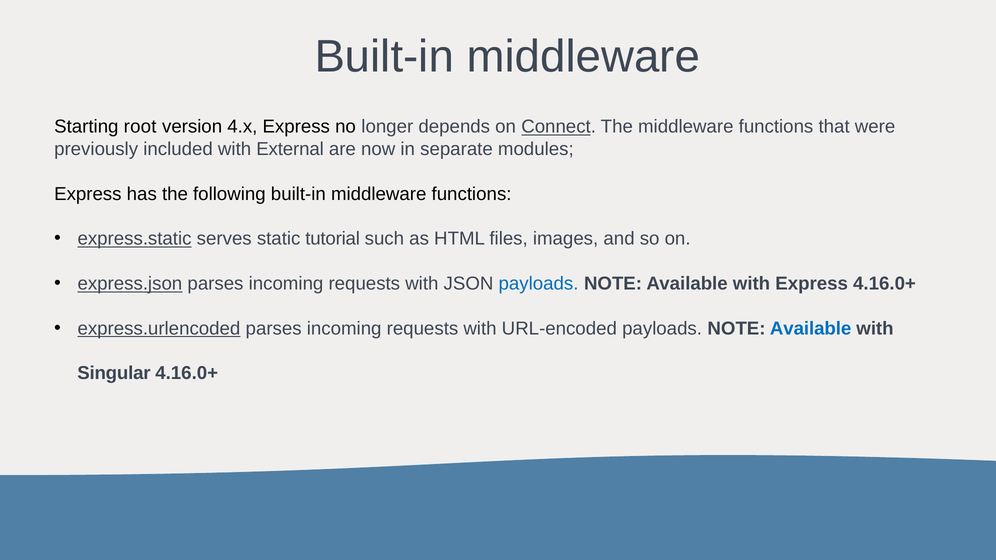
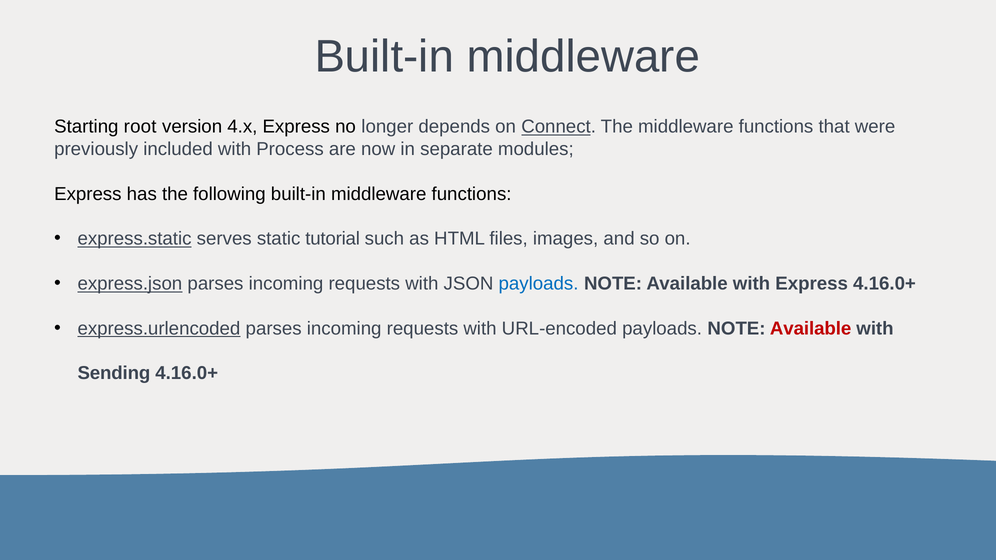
External: External -> Process
Available at (811, 328) colour: blue -> red
Singular: Singular -> Sending
